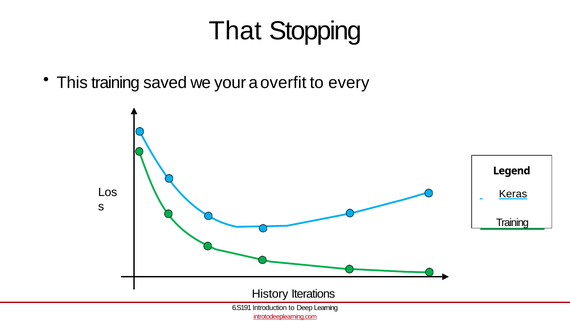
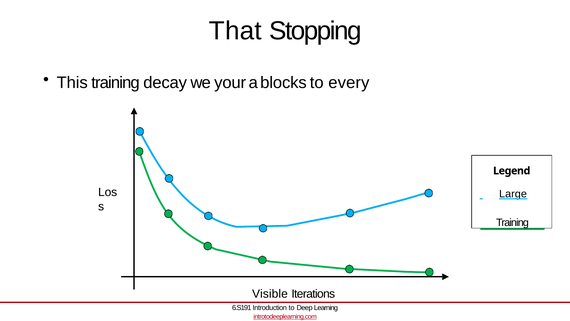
saved: saved -> decay
overfit: overfit -> blocks
Keras: Keras -> Large
History: History -> Visible
